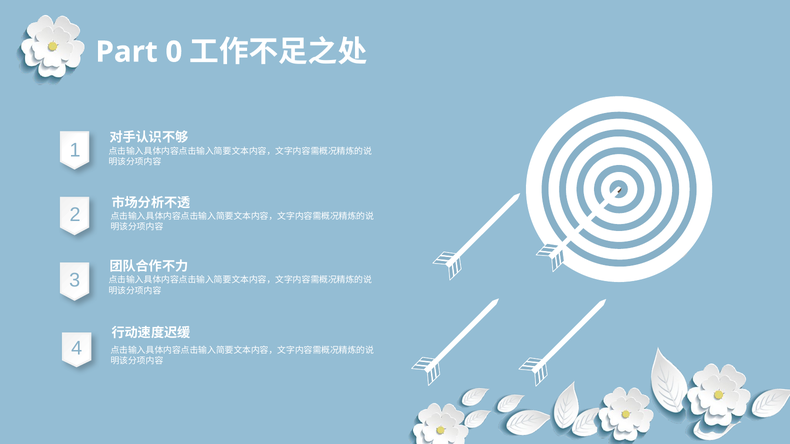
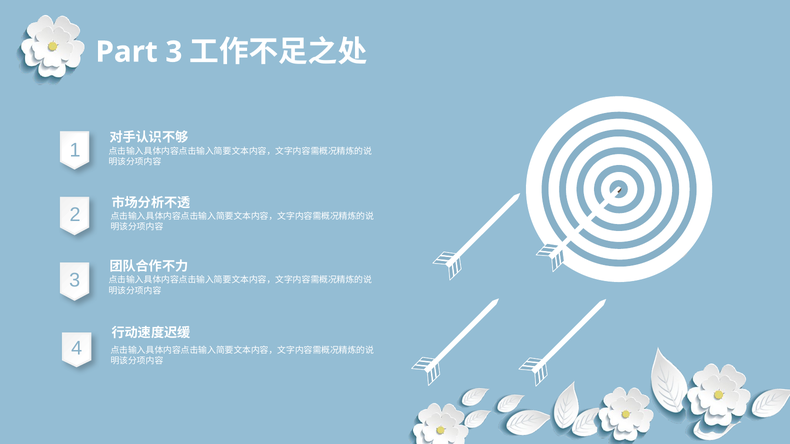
Part 0: 0 -> 3
